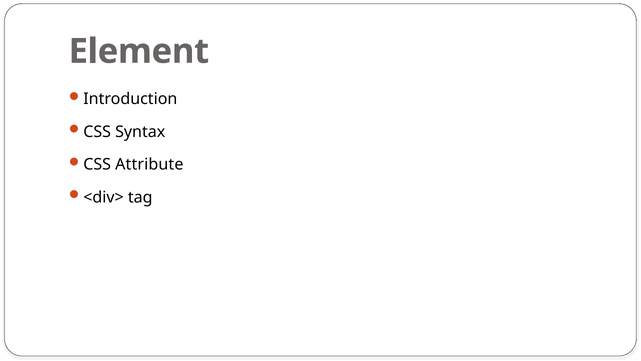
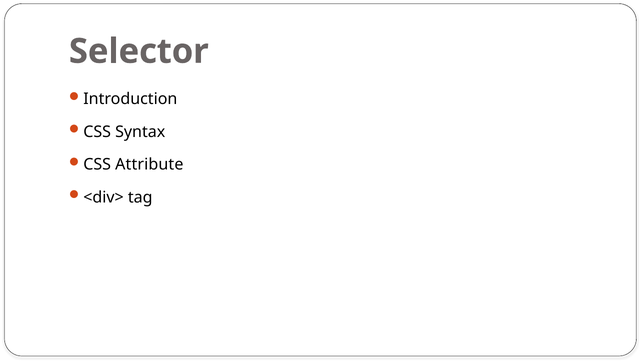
Element: Element -> Selector
